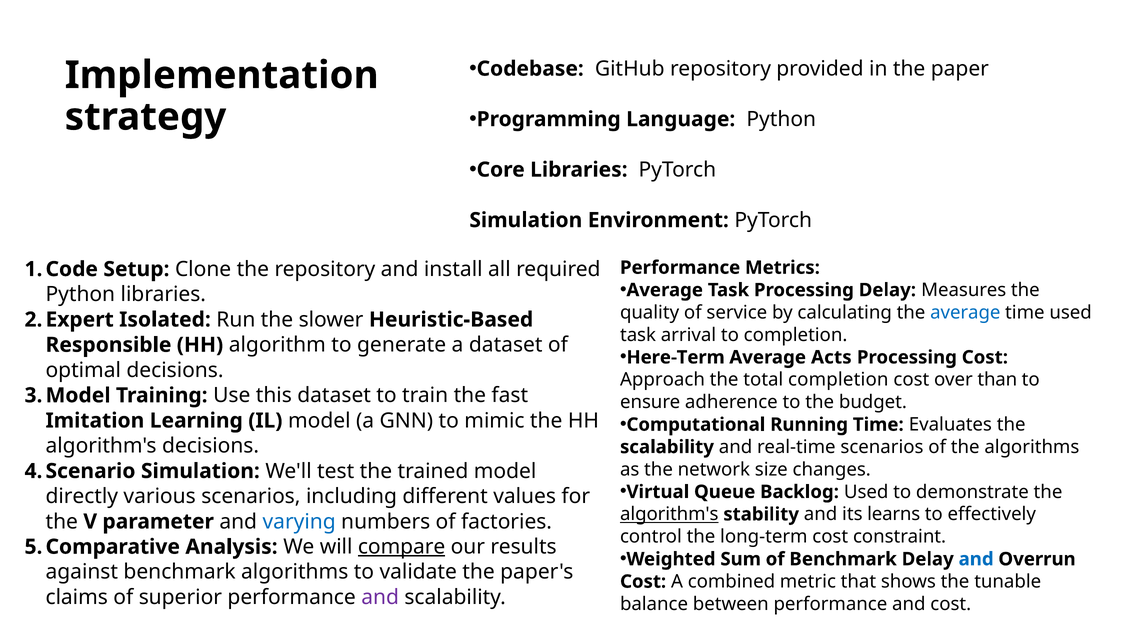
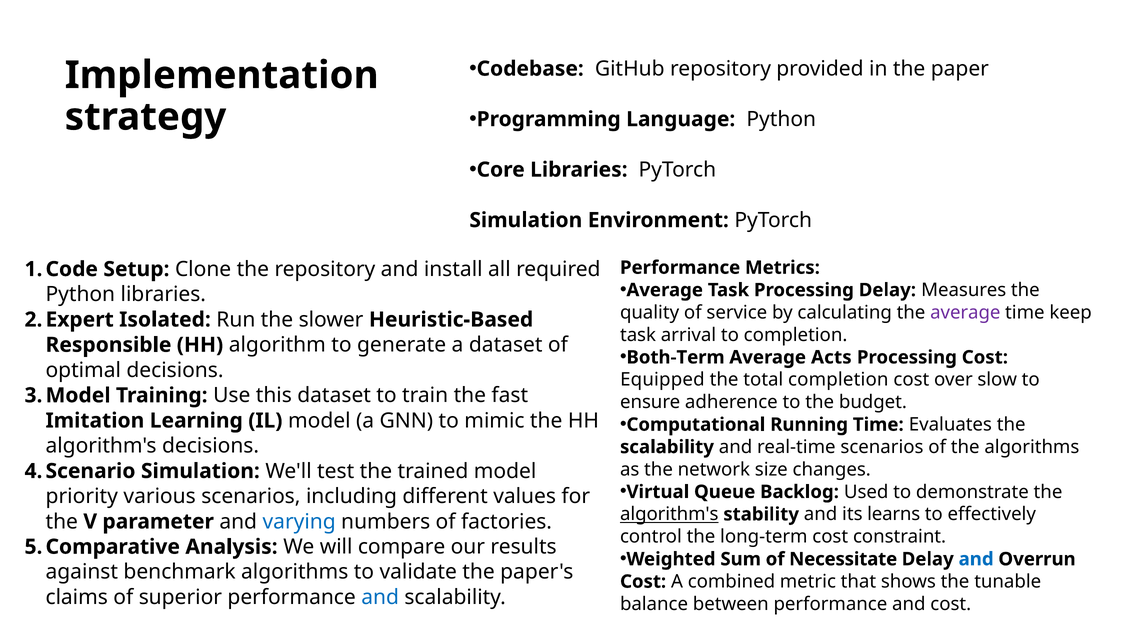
average at (965, 312) colour: blue -> purple
time used: used -> keep
Here-Term: Here-Term -> Both-Term
Approach: Approach -> Equipped
than: than -> slow
directly: directly -> priority
compare underline: present -> none
of Benchmark: Benchmark -> Necessitate
and at (380, 597) colour: purple -> blue
